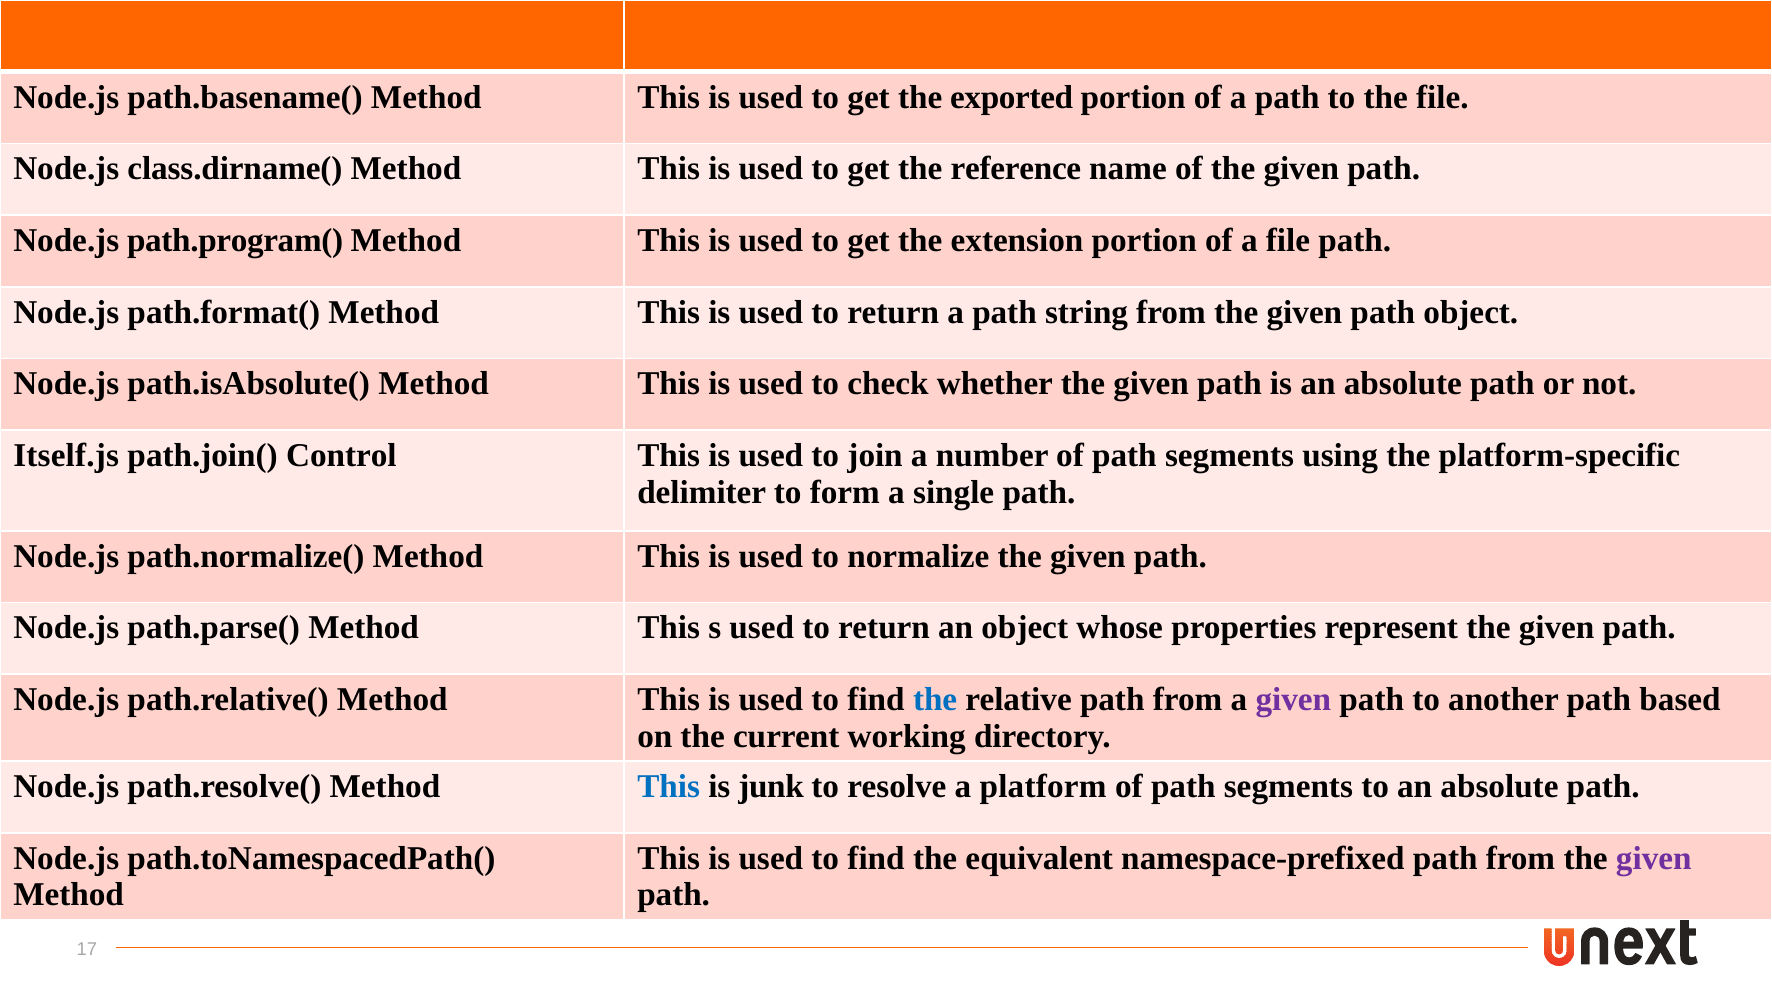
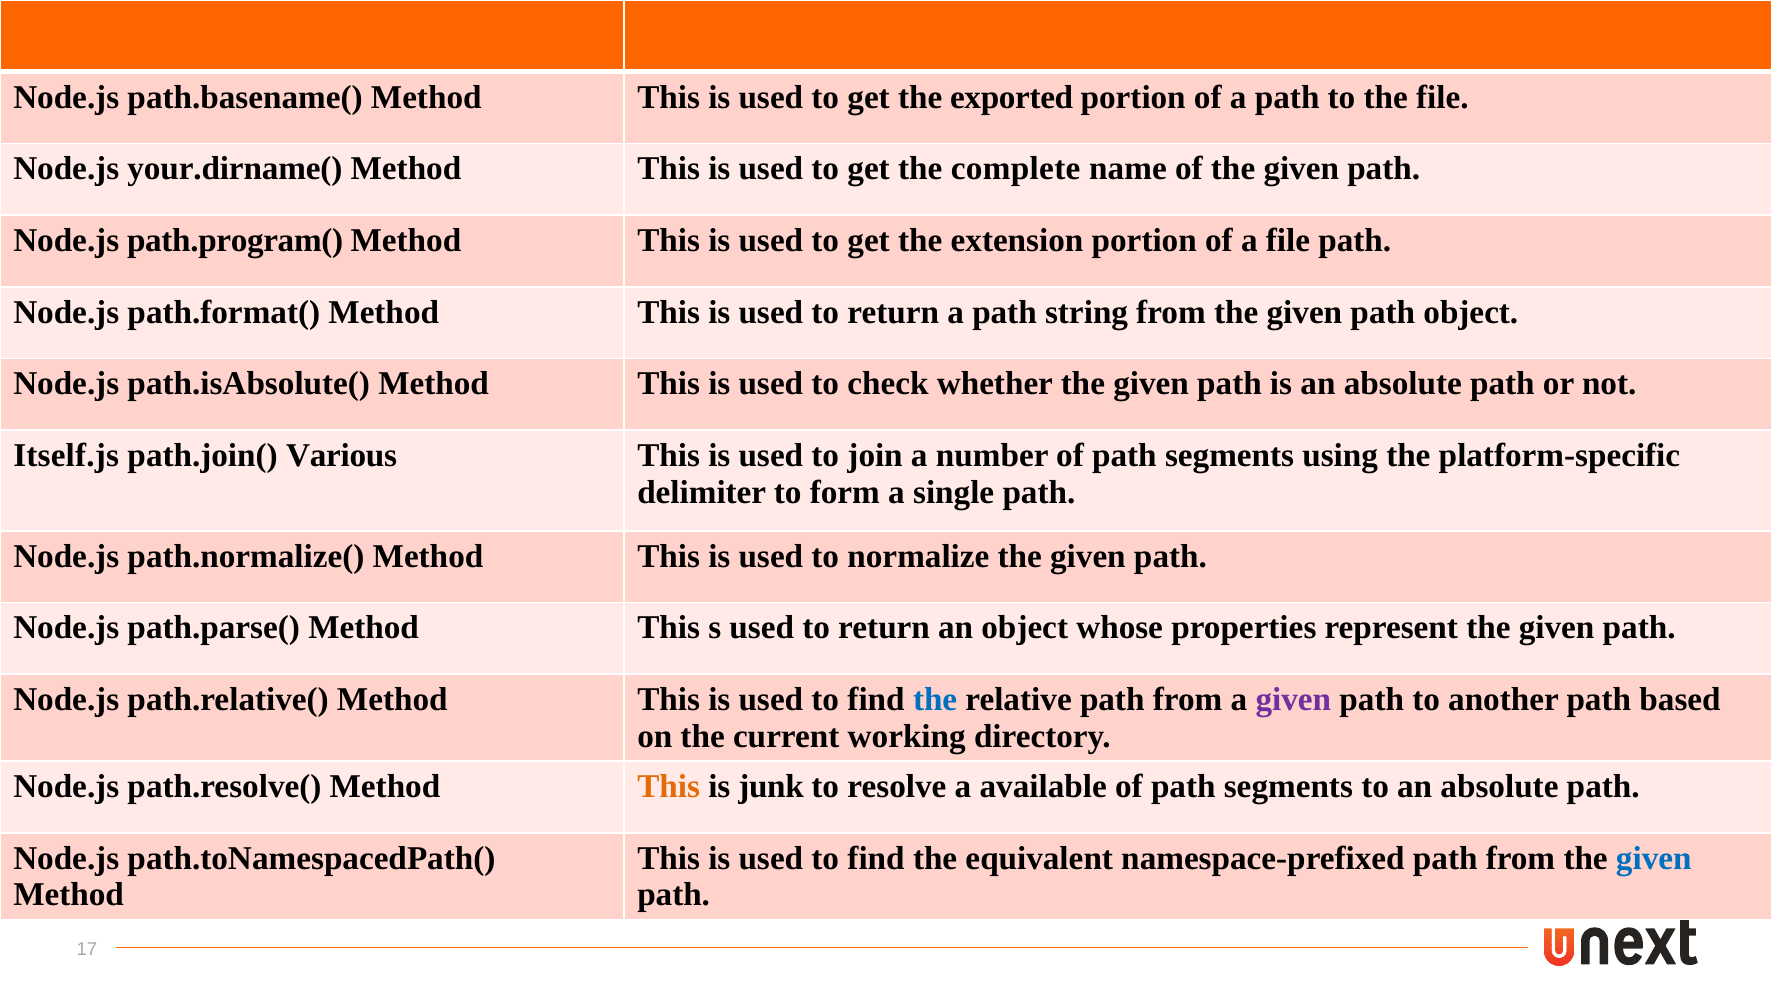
class.dirname(: class.dirname( -> your.dirname(
reference: reference -> complete
Control: Control -> Various
This at (669, 786) colour: blue -> orange
platform: platform -> available
given at (1654, 858) colour: purple -> blue
